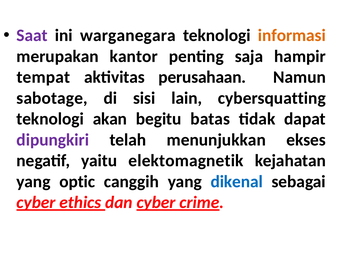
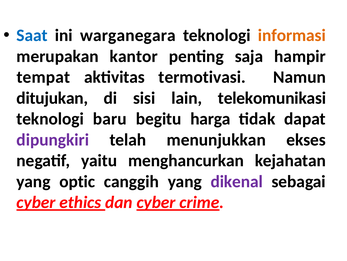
Saat colour: purple -> blue
perusahaan: perusahaan -> termotivasi
sabotage: sabotage -> ditujukan
cybersquatting: cybersquatting -> telekomunikasi
akan: akan -> baru
batas: batas -> harga
elektomagnetik: elektomagnetik -> menghancurkan
dikenal colour: blue -> purple
